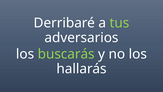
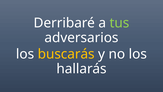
buscarás colour: light green -> yellow
